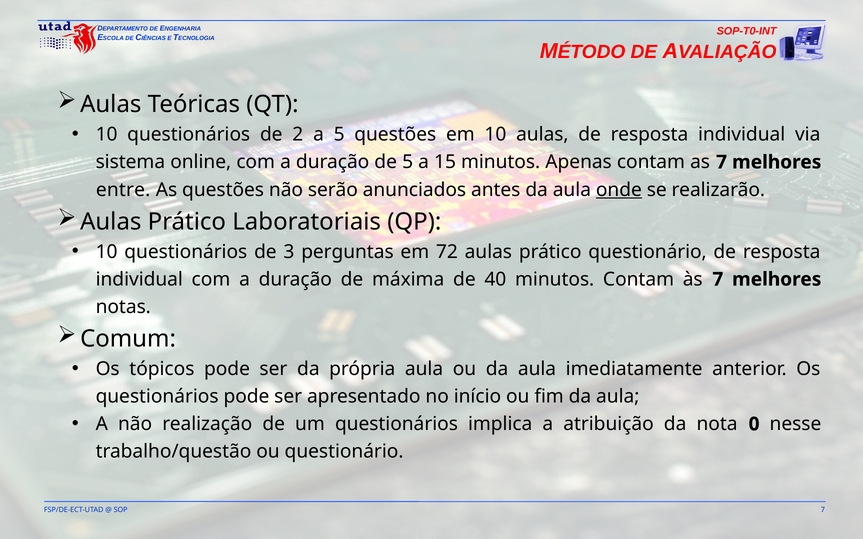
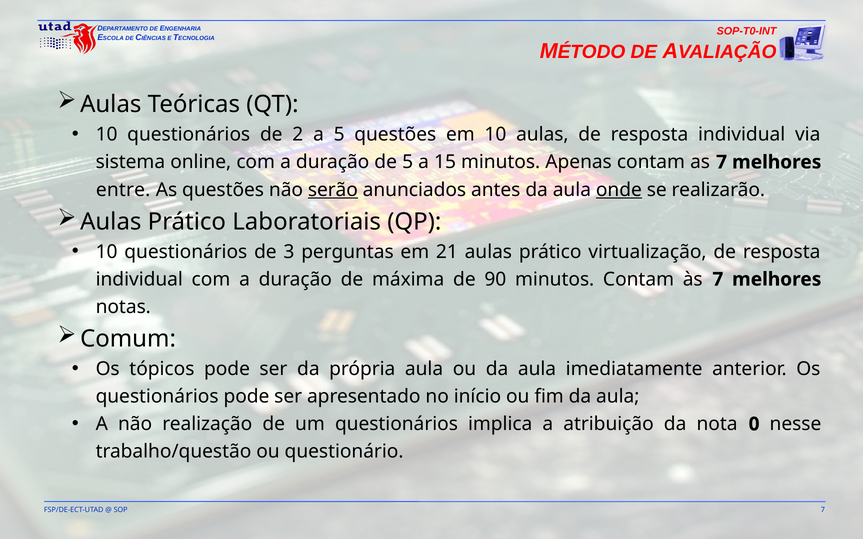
serão underline: none -> present
72: 72 -> 21
prático questionário: questionário -> virtualização
40: 40 -> 90
